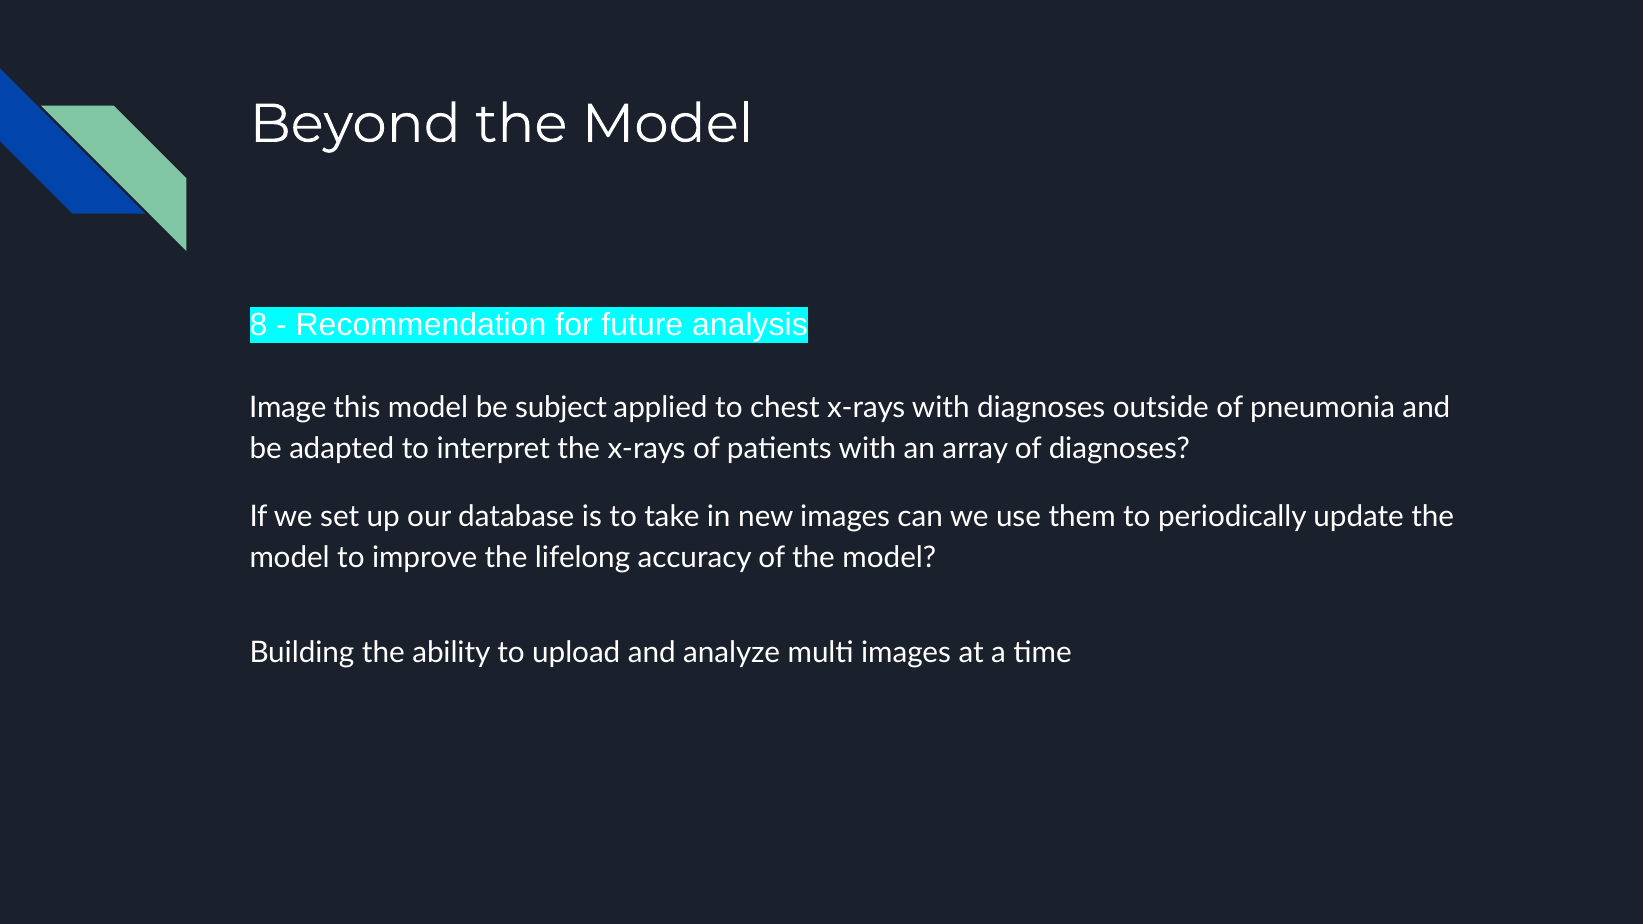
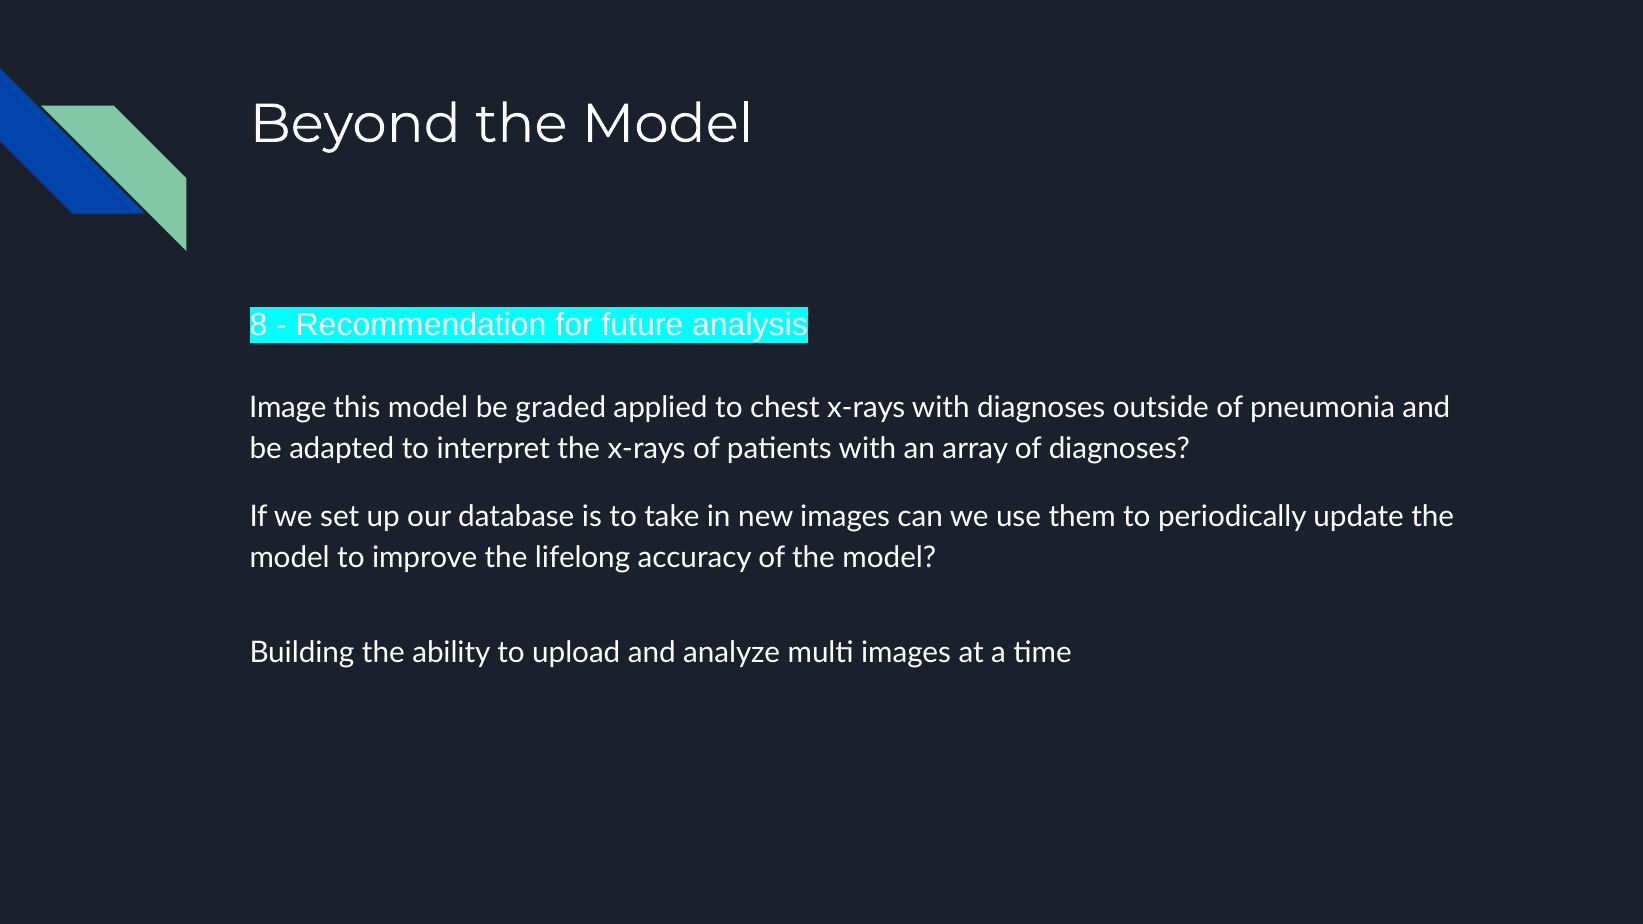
subject: subject -> graded
